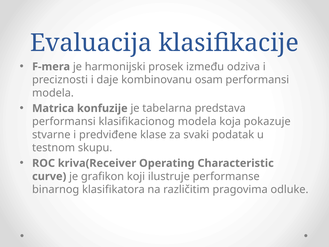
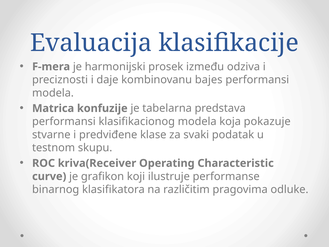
osam: osam -> bajes
